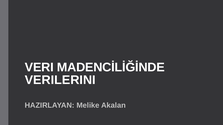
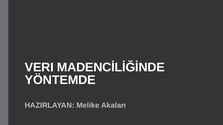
VERILERINI: VERILERINI -> YÖNTEMDE
